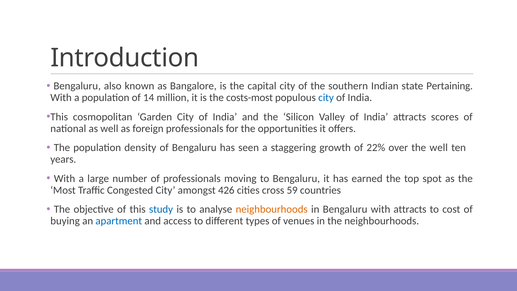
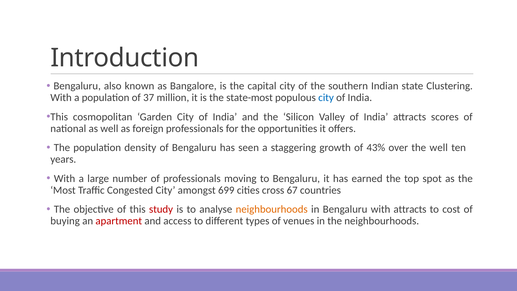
Pertaining: Pertaining -> Clustering
14: 14 -> 37
costs-most: costs-most -> state-most
22%: 22% -> 43%
426: 426 -> 699
59: 59 -> 67
study colour: blue -> red
apartment colour: blue -> red
